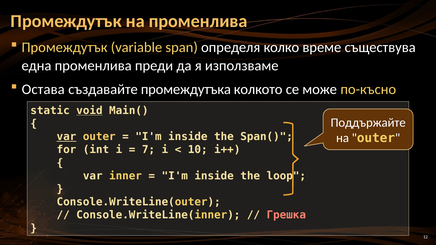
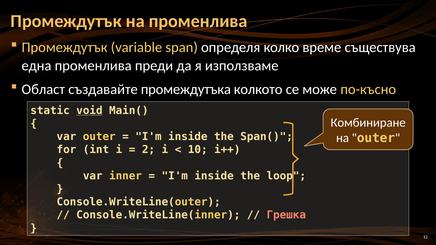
Остава: Остава -> Област
Поддържайте: Поддържайте -> Комбиниране
var at (66, 137) underline: present -> none
7: 7 -> 2
